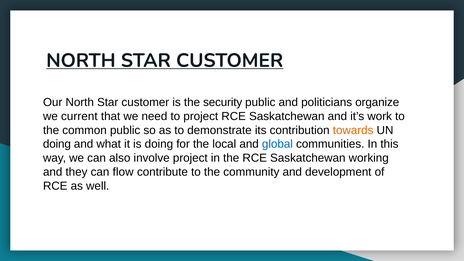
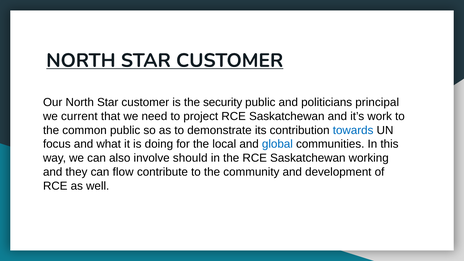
organize: organize -> principal
towards colour: orange -> blue
doing at (57, 144): doing -> focus
involve project: project -> should
